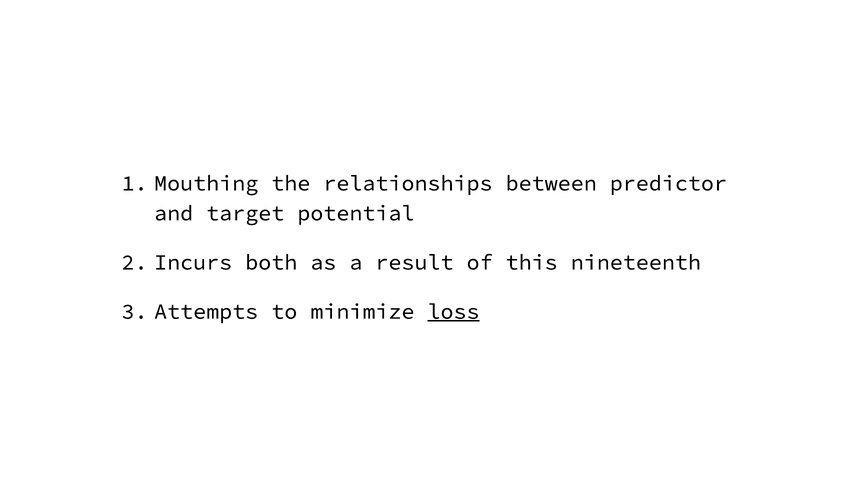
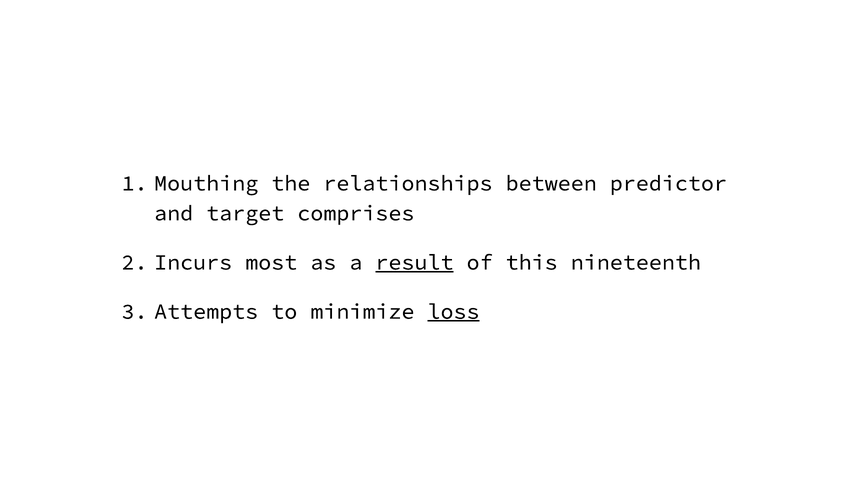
potential: potential -> comprises
both: both -> most
result underline: none -> present
